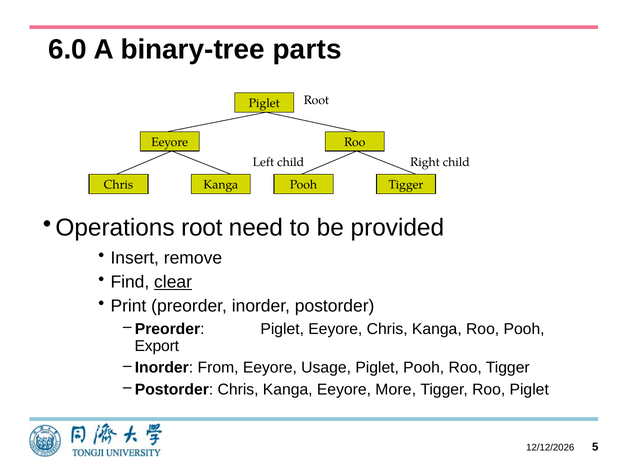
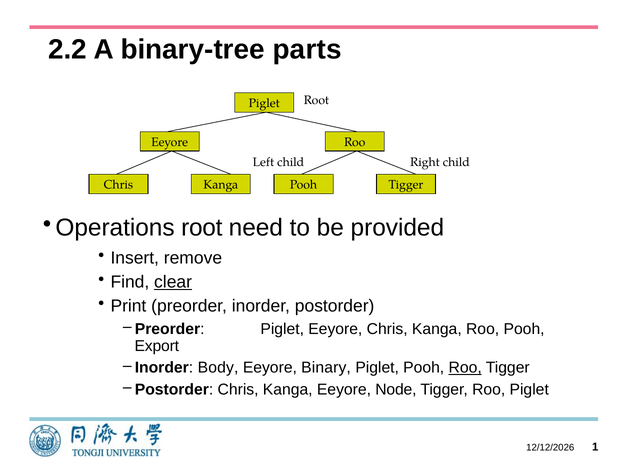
6.0: 6.0 -> 2.2
From: From -> Body
Usage: Usage -> Binary
Roo at (465, 368) underline: none -> present
More: More -> Node
5: 5 -> 1
